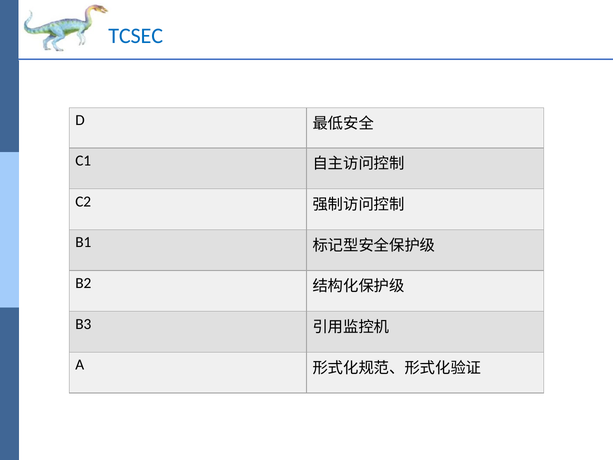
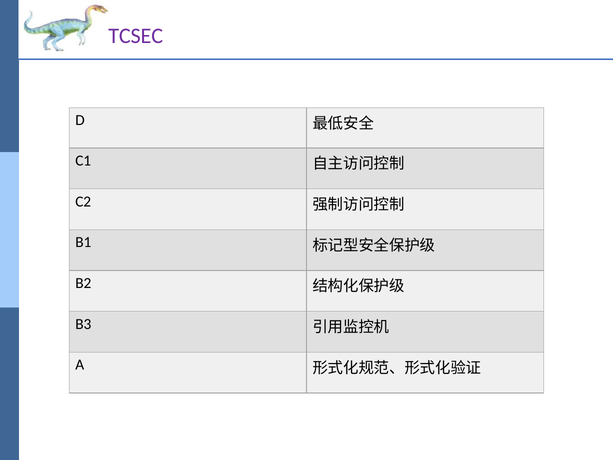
TCSEC colour: blue -> purple
